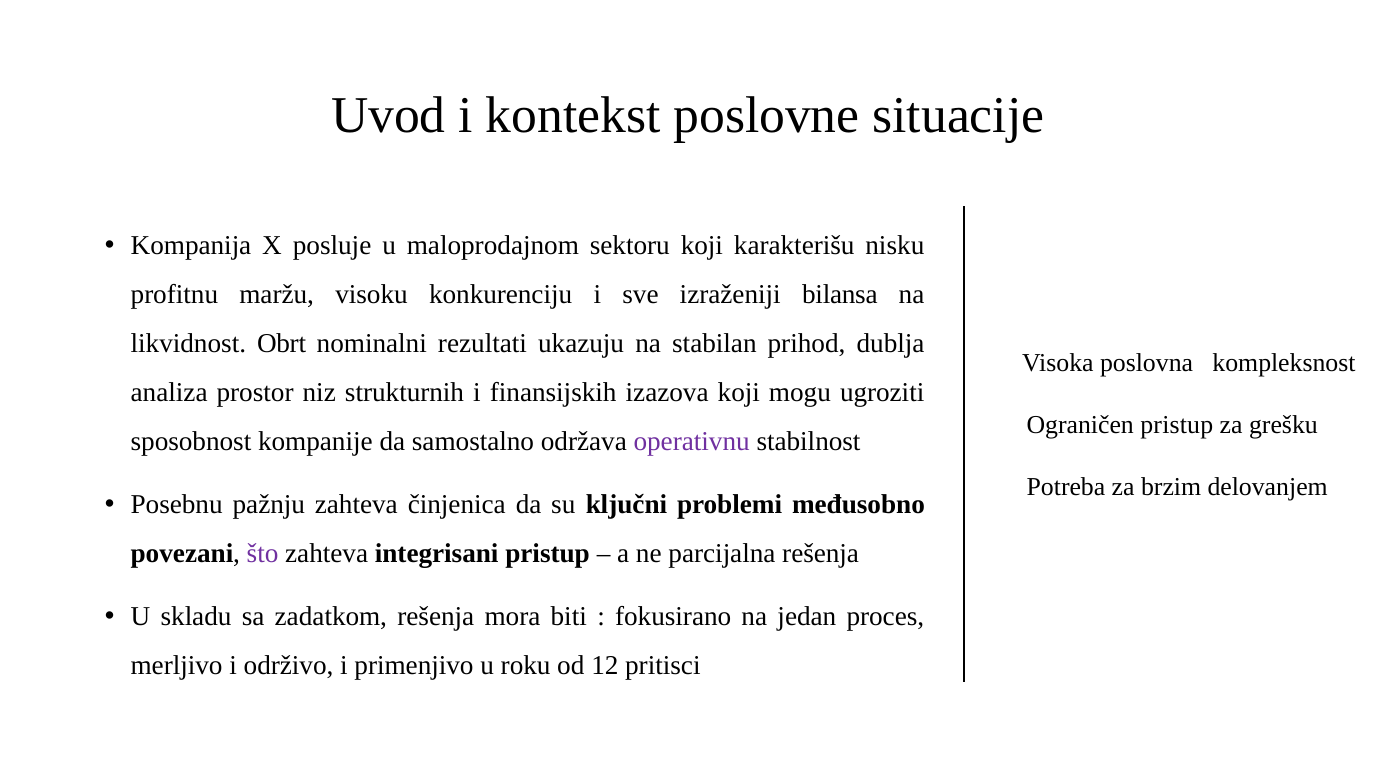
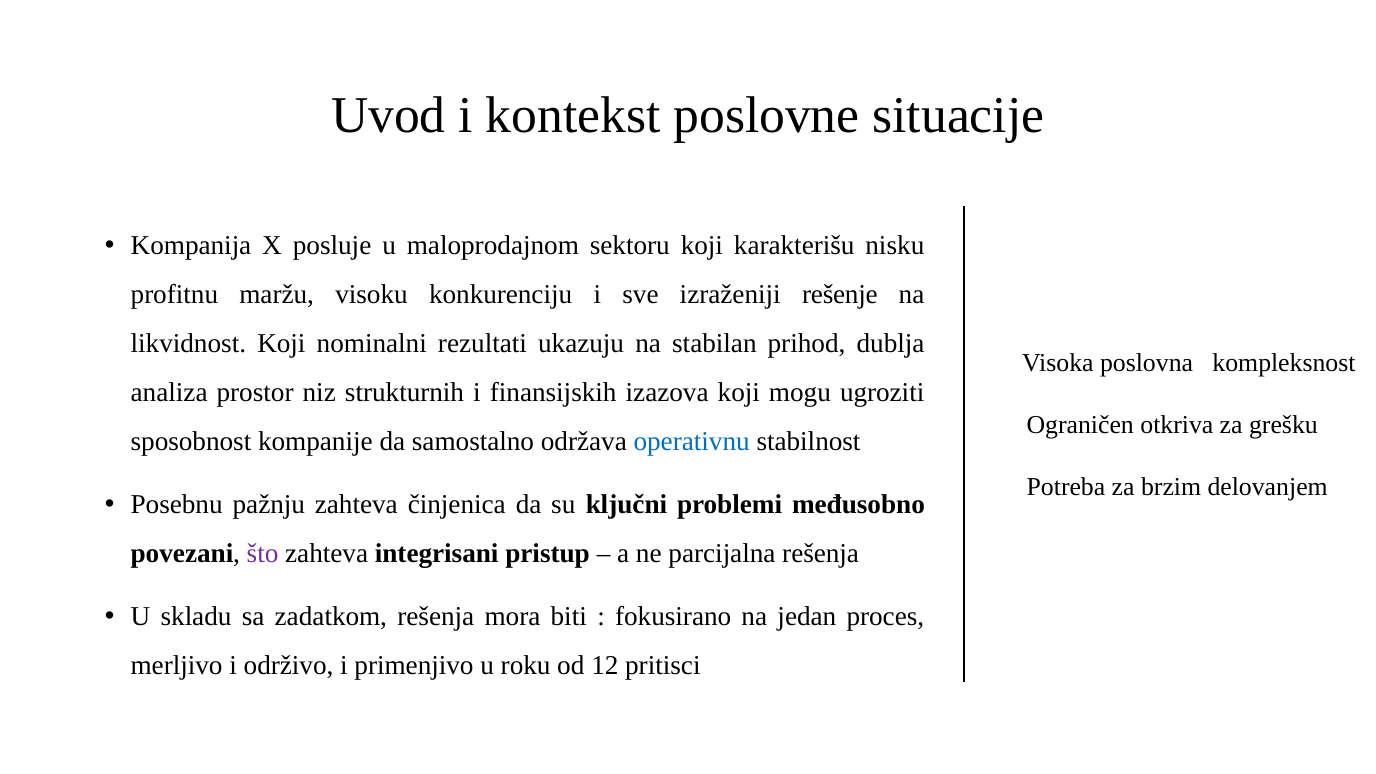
bilansa: bilansa -> rešenje
likvidnost Obrt: Obrt -> Koji
Ograničen pristup: pristup -> otkriva
operativnu colour: purple -> blue
